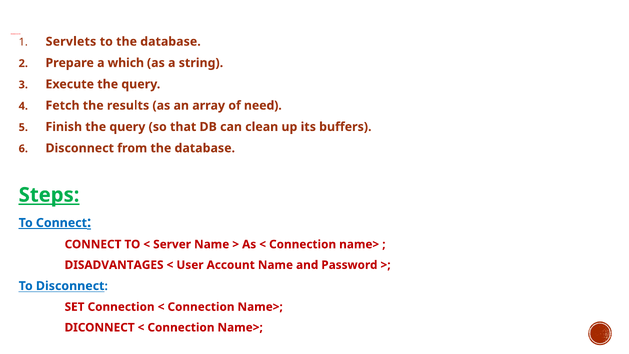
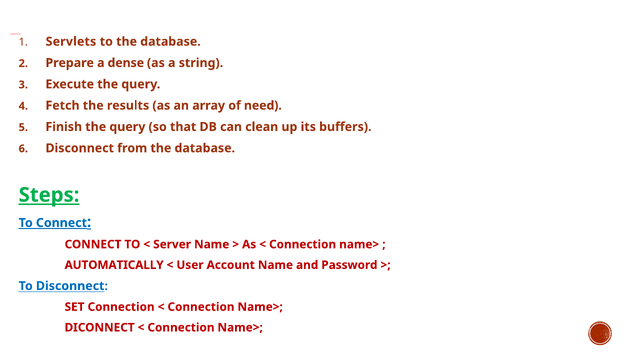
which: which -> dense
DISADVANTAGES: DISADVANTAGES -> AUTOMATICALLY
